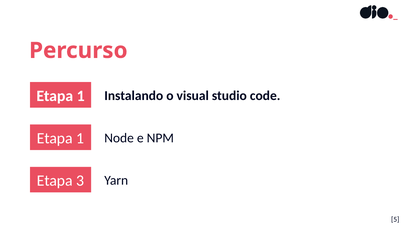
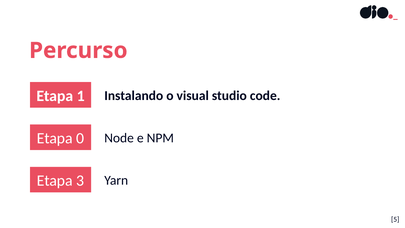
1 at (80, 138): 1 -> 0
